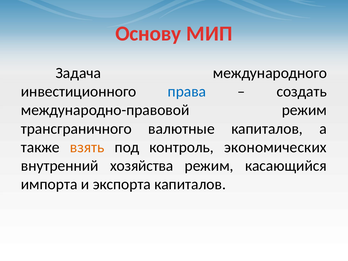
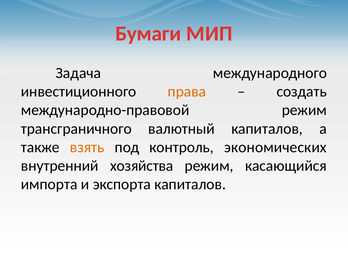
Основу: Основу -> Бумаги
права colour: blue -> orange
валютные: валютные -> валютный
